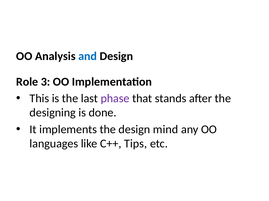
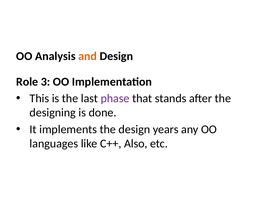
and colour: blue -> orange
mind: mind -> years
Tips: Tips -> Also
